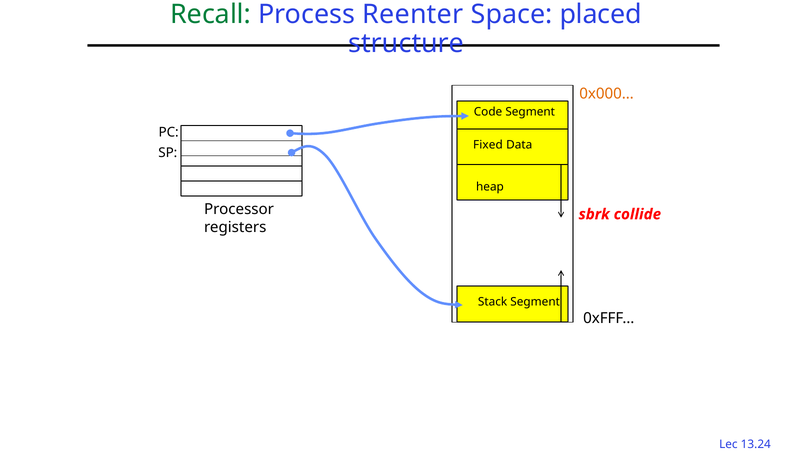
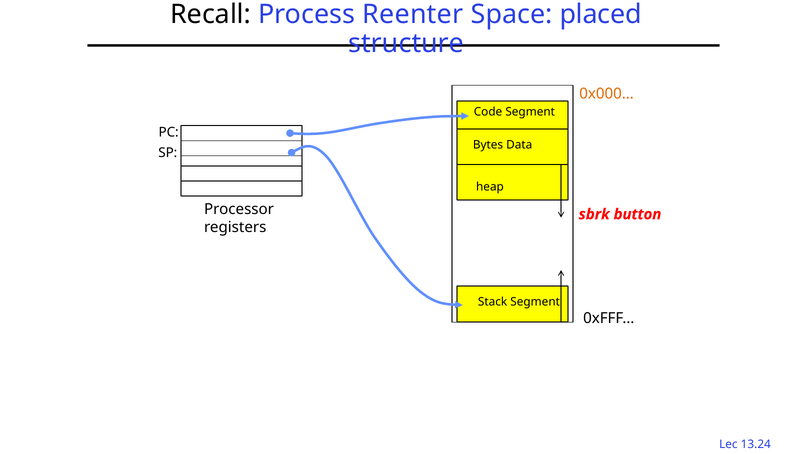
Recall colour: green -> black
Fixed: Fixed -> Bytes
collide: collide -> button
